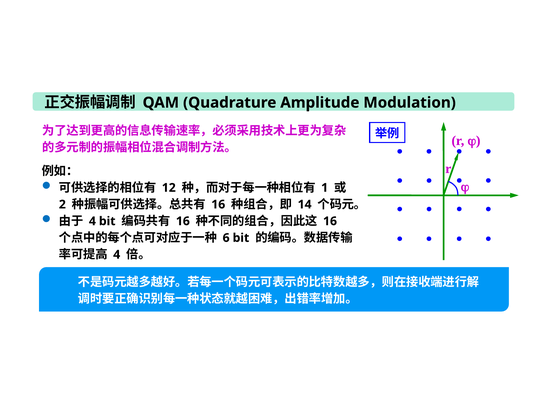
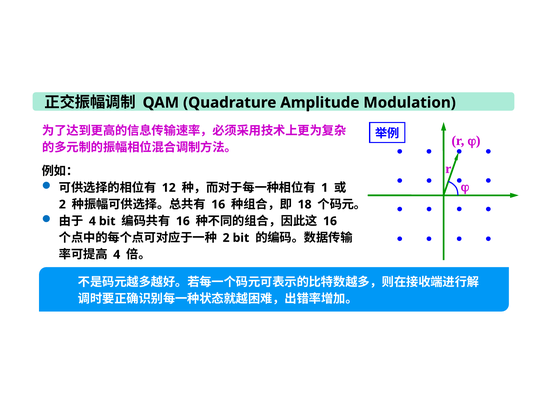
14: 14 -> 18
6 at (226, 238): 6 -> 2
